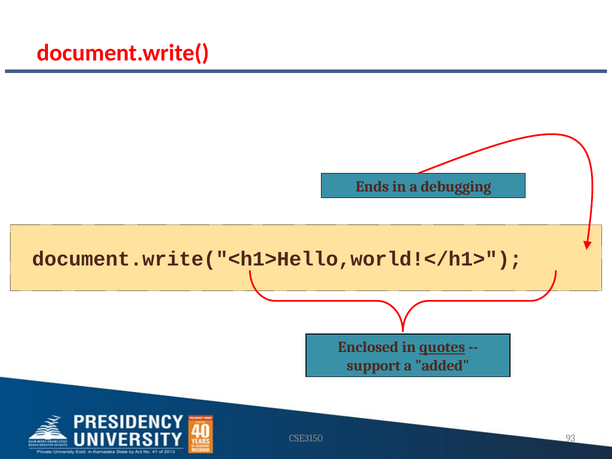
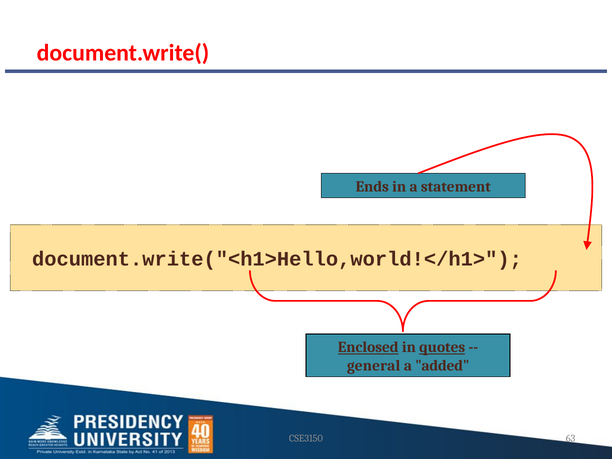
debugging: debugging -> statement
Enclosed underline: none -> present
support: support -> general
93: 93 -> 63
